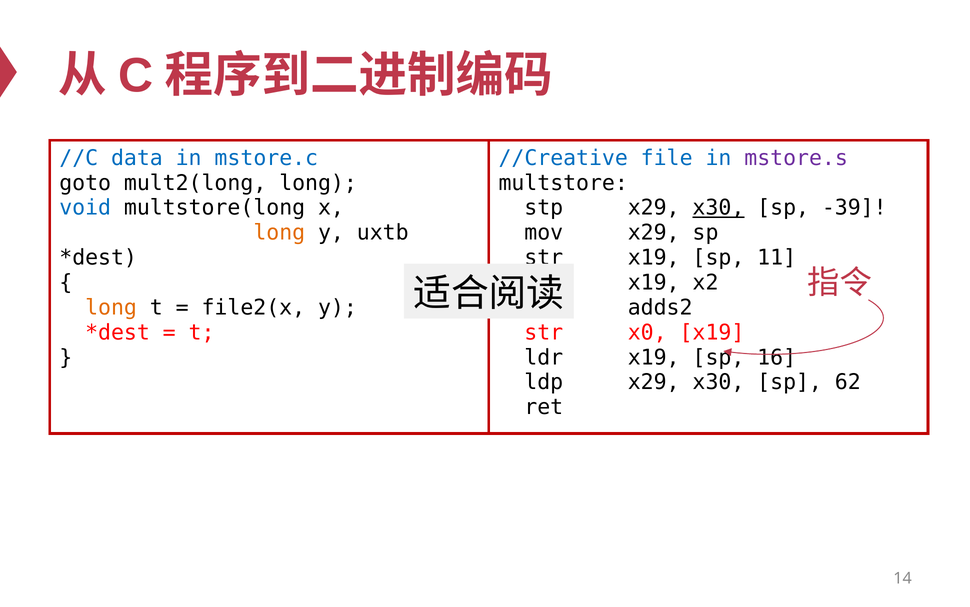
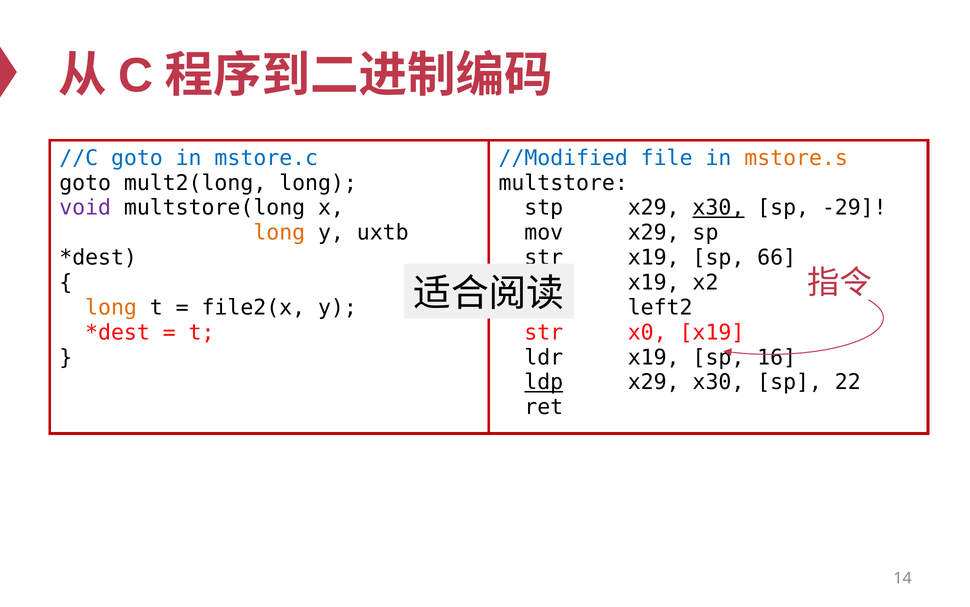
//C data: data -> goto
//Creative: //Creative -> //Modified
mstore.s colour: purple -> orange
void colour: blue -> purple
-39: -39 -> -29
11: 11 -> 66
adds2: adds2 -> left2
ldp underline: none -> present
62: 62 -> 22
